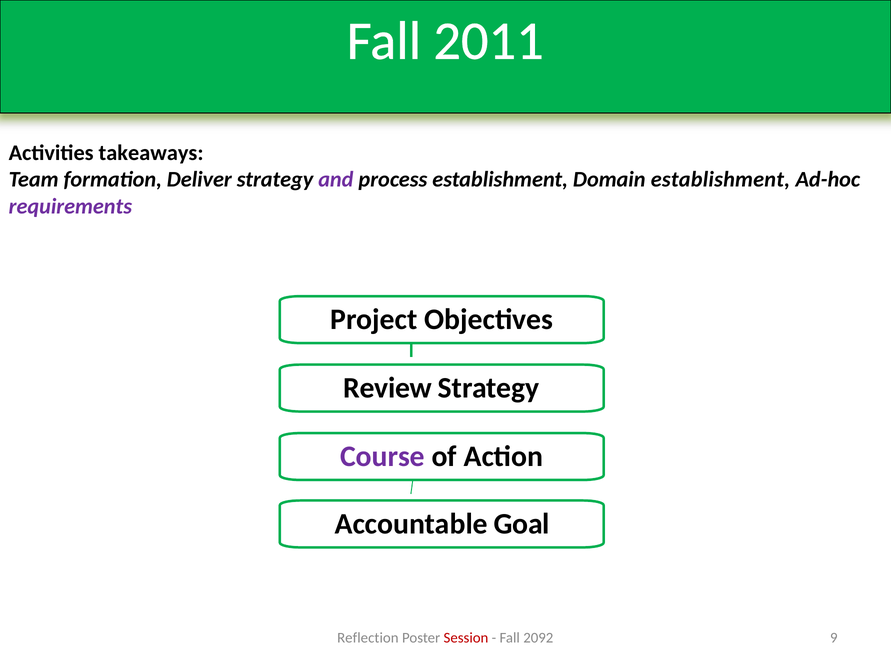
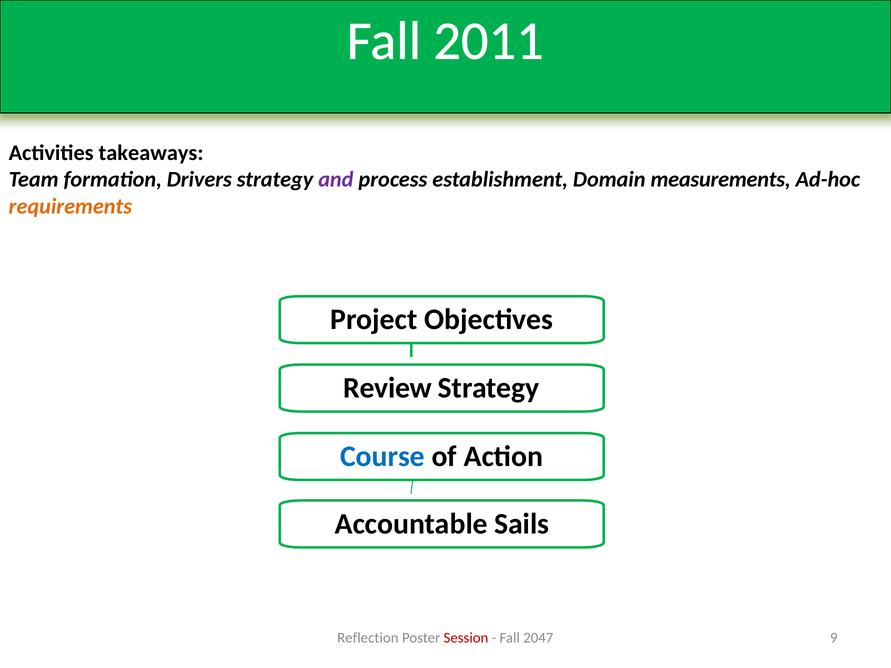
Deliver: Deliver -> Drivers
Domain establishment: establishment -> measurements
requirements colour: purple -> orange
Course colour: purple -> blue
Goal: Goal -> Sails
2092: 2092 -> 2047
